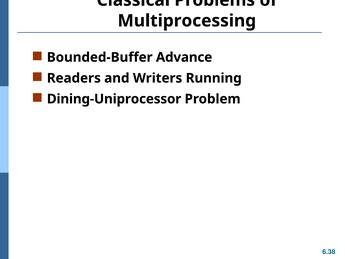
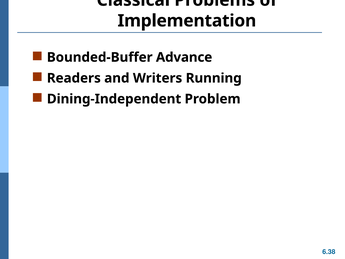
Multiprocessing: Multiprocessing -> Implementation
Dining-Uniprocessor: Dining-Uniprocessor -> Dining-Independent
